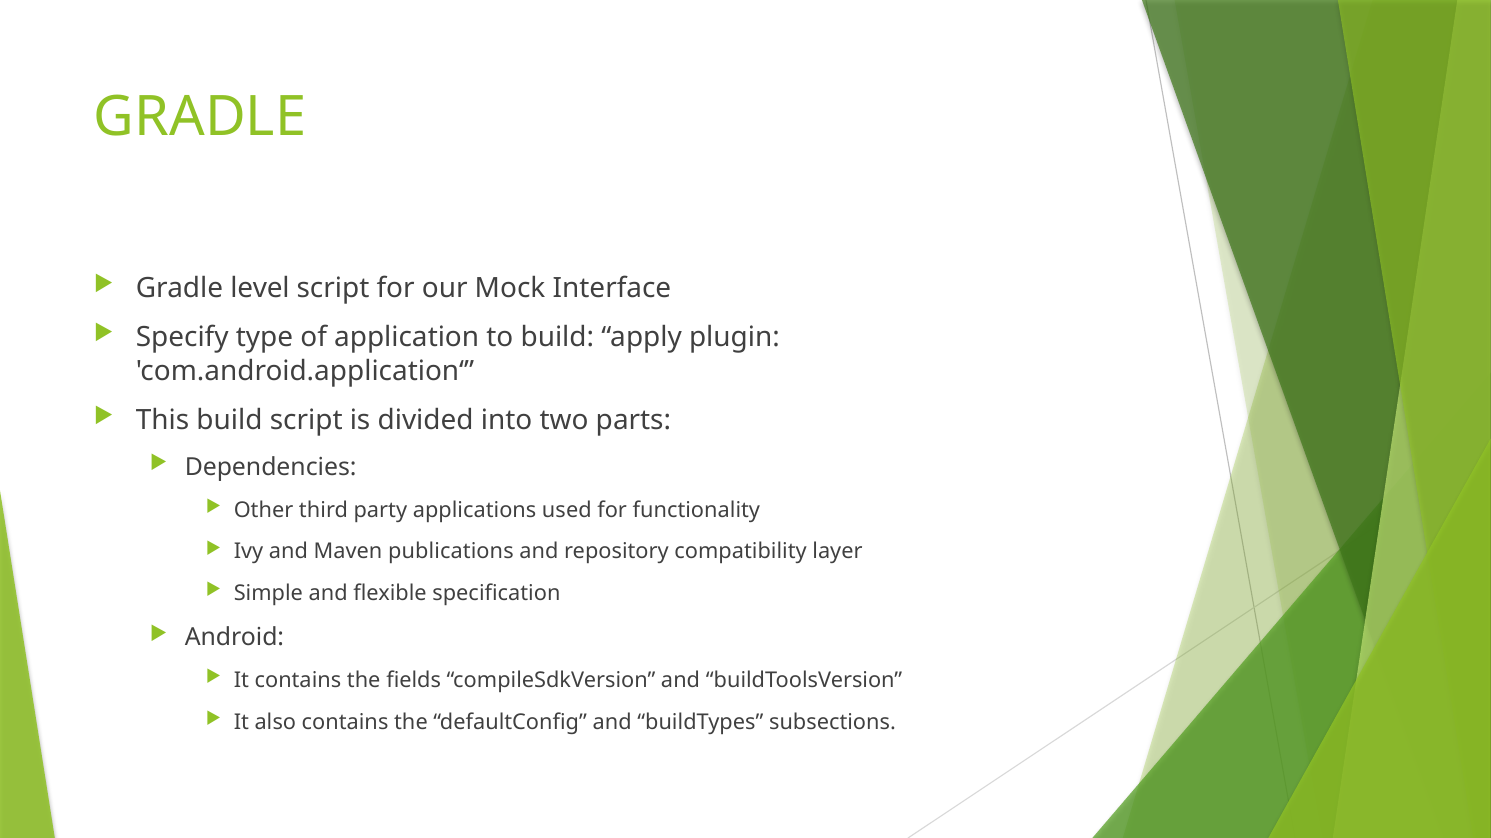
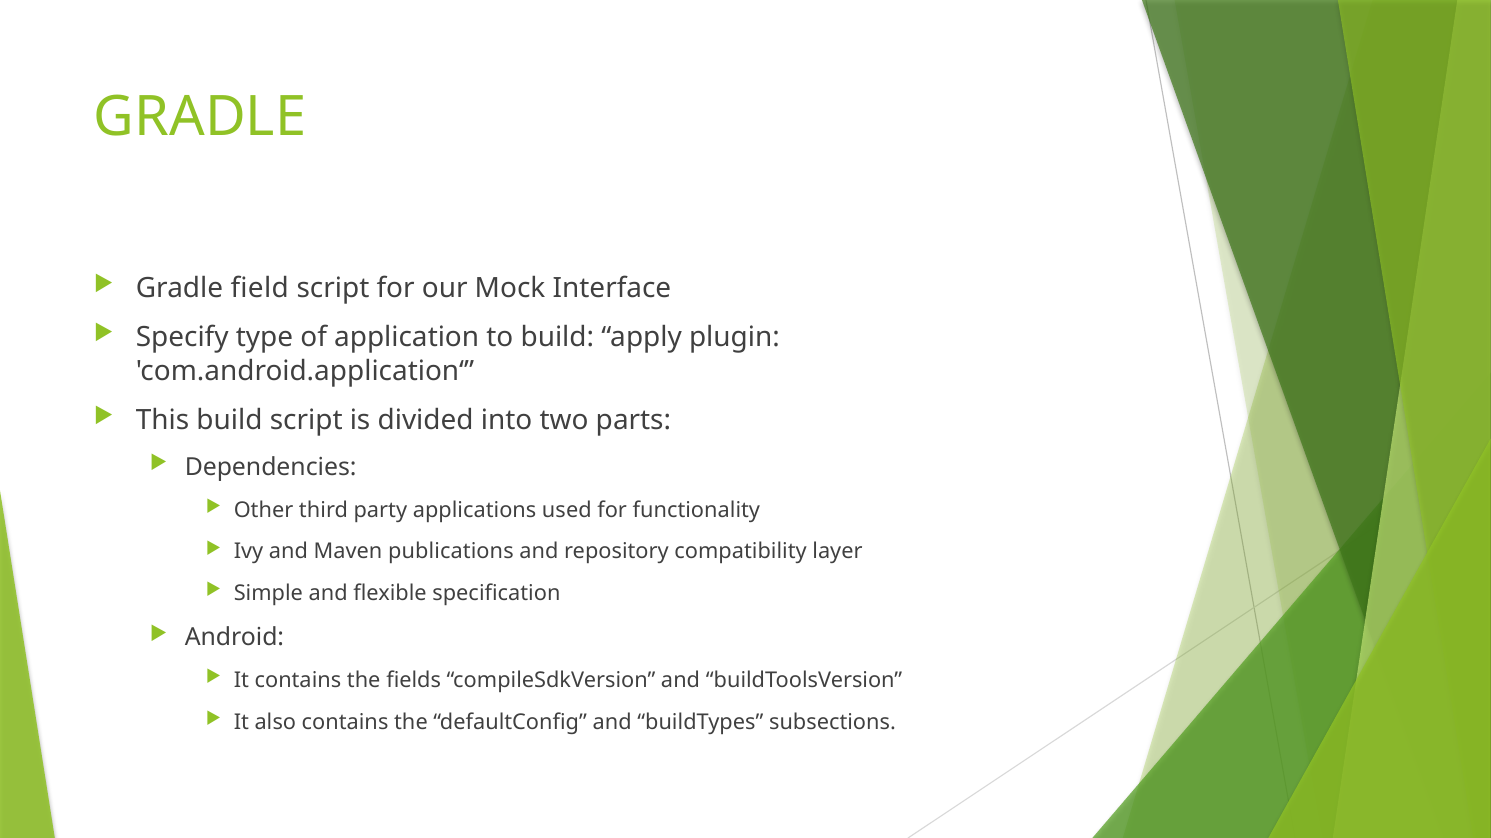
level: level -> field
